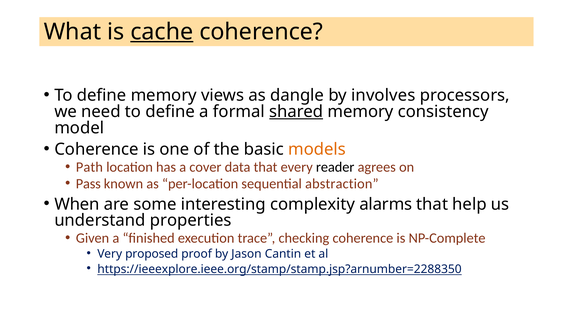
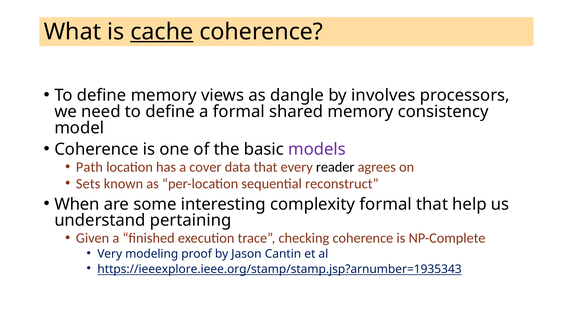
shared underline: present -> none
models colour: orange -> purple
Pass: Pass -> Sets
abstraction: abstraction -> reconstruct
complexity alarms: alarms -> formal
properties: properties -> pertaining
proposed: proposed -> modeling
https://ieeexplore.ieee.org/stamp/stamp.jsp?arnumber=2288350: https://ieeexplore.ieee.org/stamp/stamp.jsp?arnumber=2288350 -> https://ieeexplore.ieee.org/stamp/stamp.jsp?arnumber=1935343
